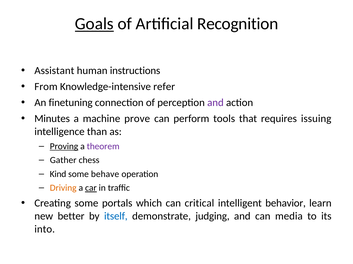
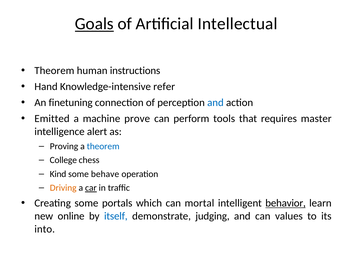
Recognition: Recognition -> Intellectual
Assistant at (54, 71): Assistant -> Theorem
From: From -> Hand
and at (215, 103) colour: purple -> blue
Minutes: Minutes -> Emitted
issuing: issuing -> master
than: than -> alert
Proving underline: present -> none
theorem at (103, 147) colour: purple -> blue
Gather: Gather -> College
critical: critical -> mortal
behavior underline: none -> present
better: better -> online
media: media -> values
